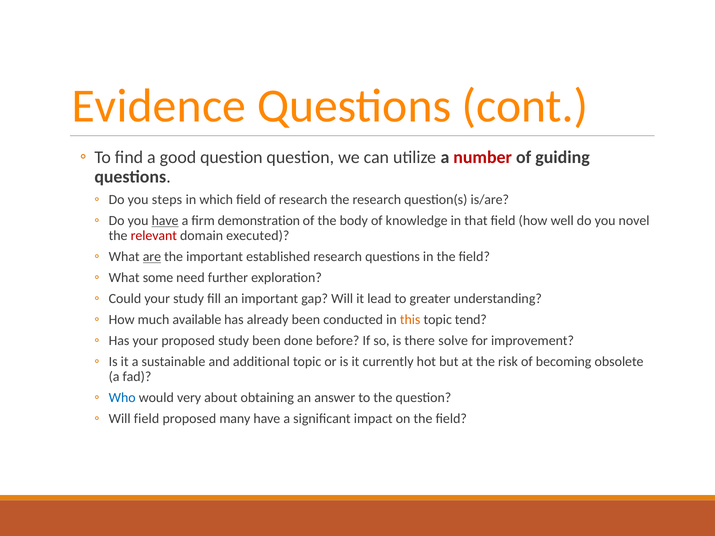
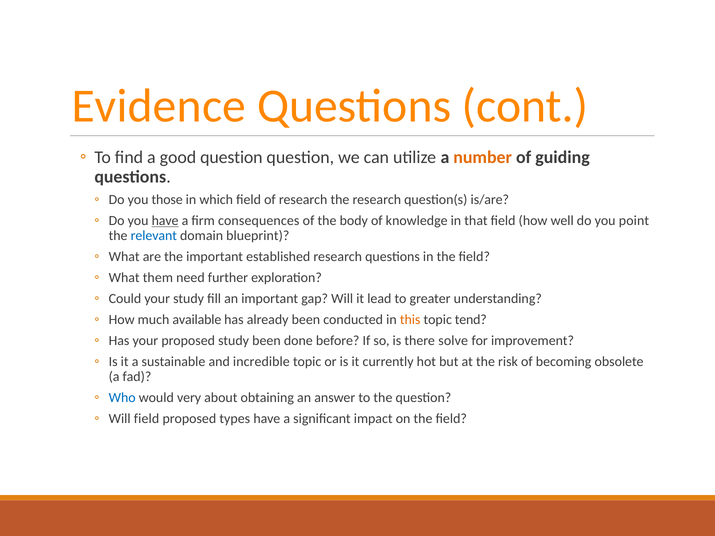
number colour: red -> orange
steps: steps -> those
demonstration: demonstration -> consequences
novel: novel -> point
relevant colour: red -> blue
executed: executed -> blueprint
are underline: present -> none
some: some -> them
additional: additional -> incredible
many: many -> types
